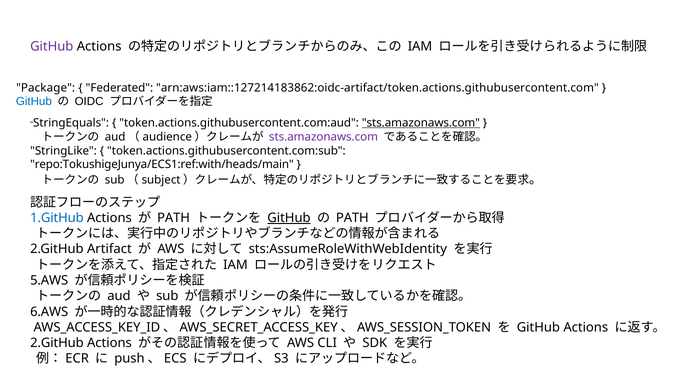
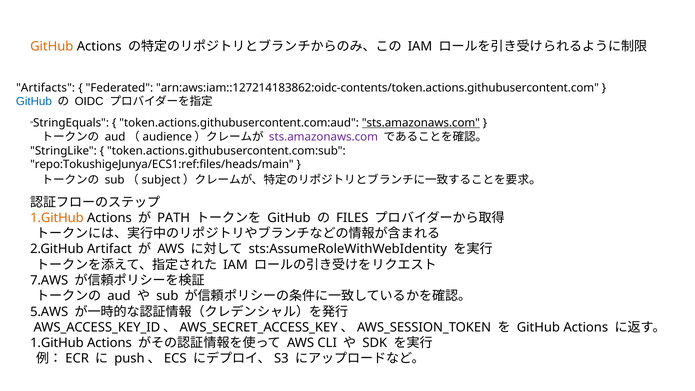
GitHub at (52, 46) colour: purple -> orange
Package: Package -> Artifacts
arn:aws:iam::127214183862:oidc-artifact/token.actions.githubusercontent.com: arn:aws:iam::127214183862:oidc-artifact/token.actions.githubusercontent.com -> arn:aws:iam::127214183862:oidc-contents/token.actions.githubusercontent.com
repo:TokushigeJunya/ECS1:ref:with/heads/main: repo:TokushigeJunya/ECS1:ref:with/heads/main -> repo:TokushigeJunya/ECS1:ref:files/heads/main
1.GitHub at (57, 218) colour: blue -> orange
GitHub at (289, 218) underline: present -> none
PATH at (352, 218): PATH -> FILES
5.AWS: 5.AWS -> 7.AWS
6.AWS: 6.AWS -> 5.AWS
2.GitHub at (57, 343): 2.GitHub -> 1.GitHub
